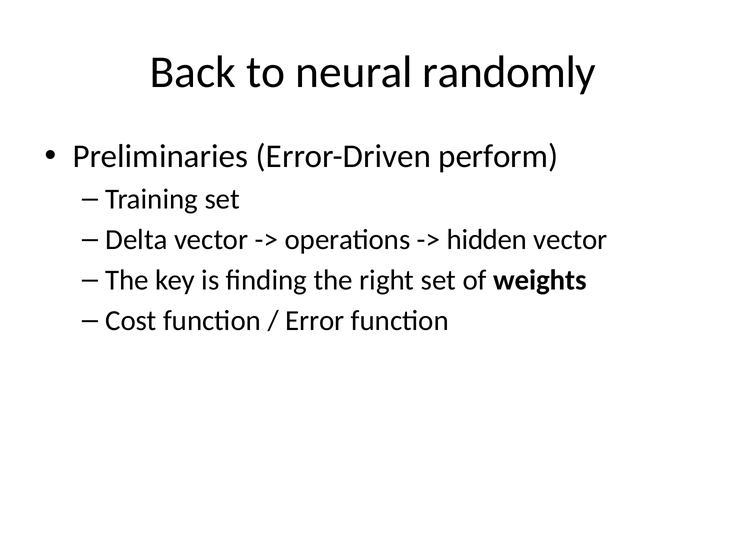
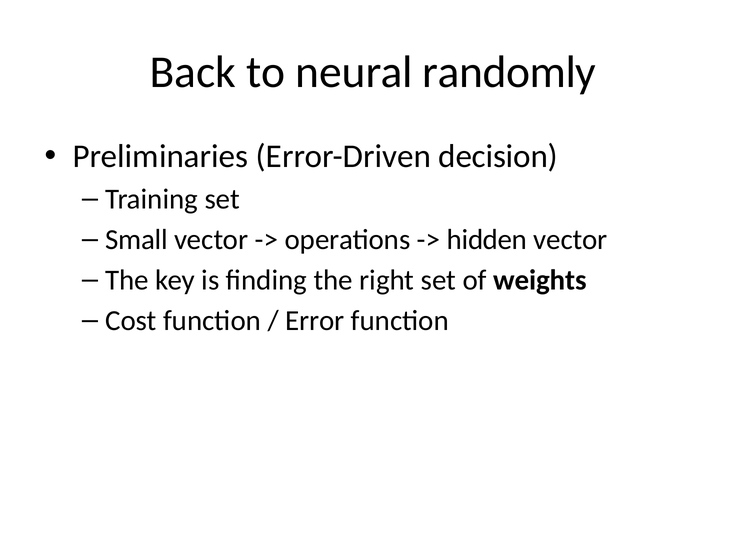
perform: perform -> decision
Delta: Delta -> Small
